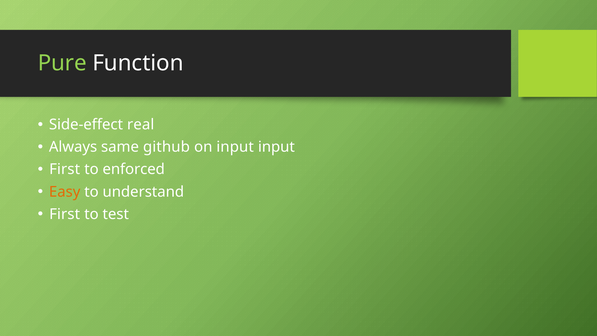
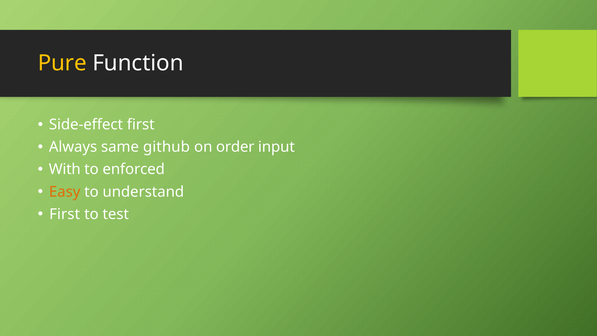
Pure colour: light green -> yellow
Side-effect real: real -> first
on input: input -> order
First at (65, 169): First -> With
